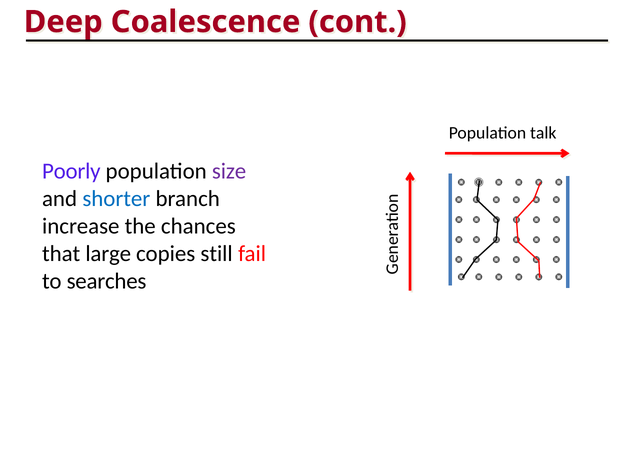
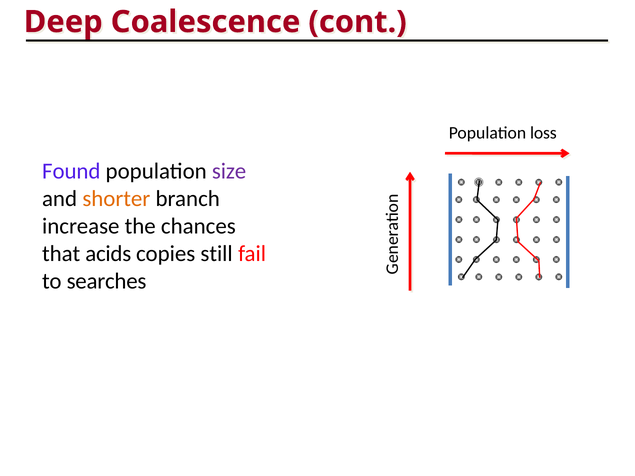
talk: talk -> loss
Poorly: Poorly -> Found
shorter colour: blue -> orange
large: large -> acids
